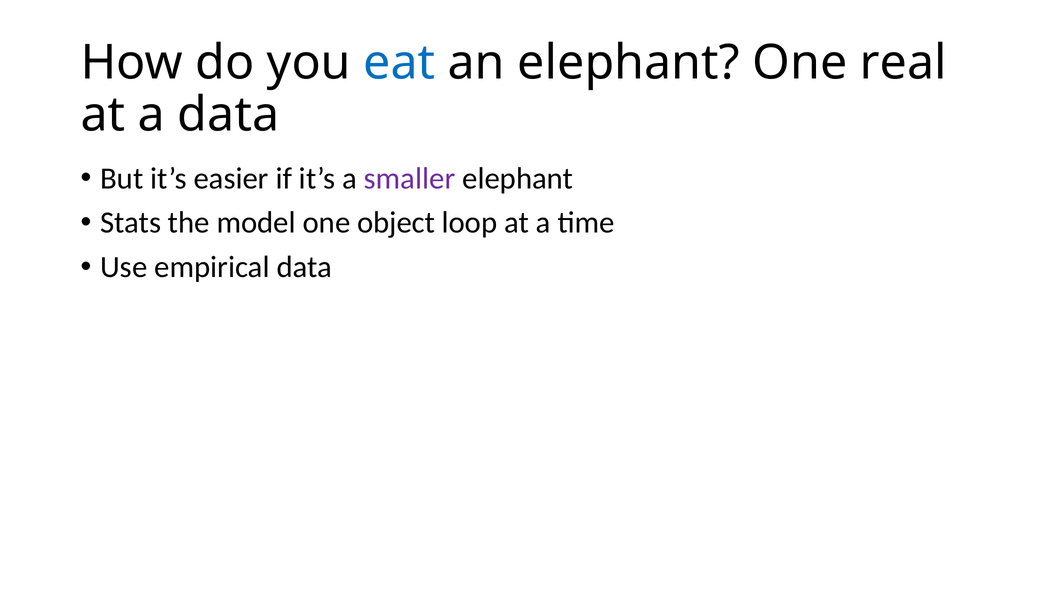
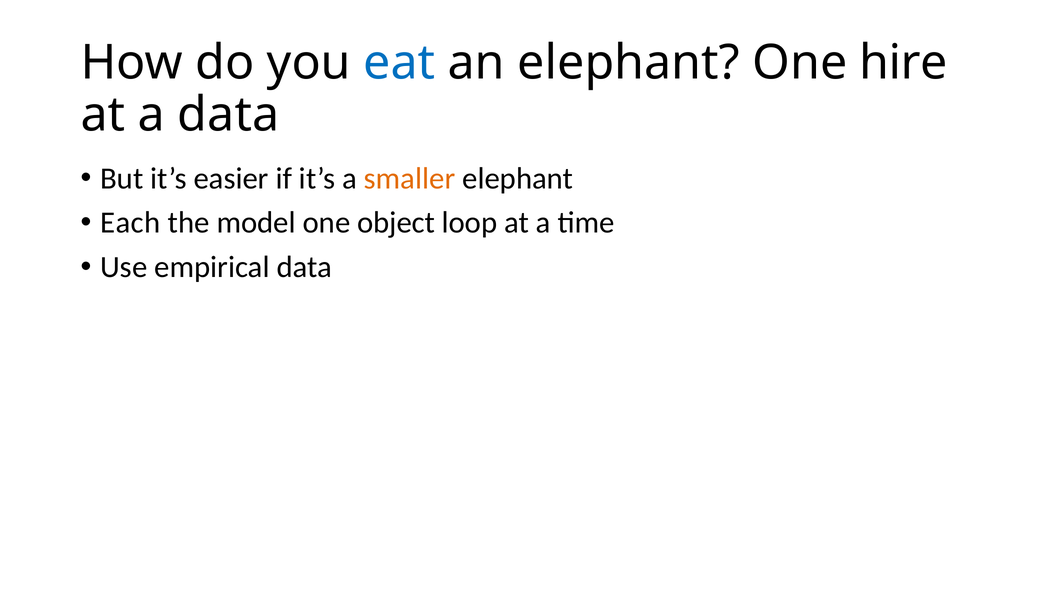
real: real -> hire
smaller colour: purple -> orange
Stats: Stats -> Each
